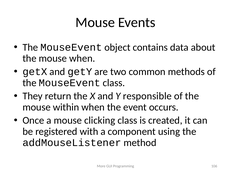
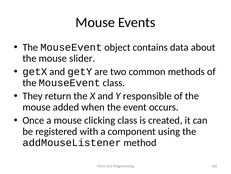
mouse when: when -> slider
within: within -> added
